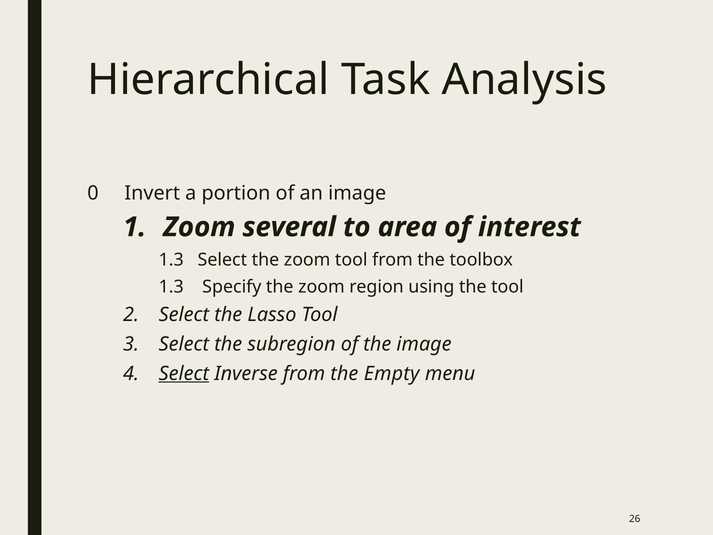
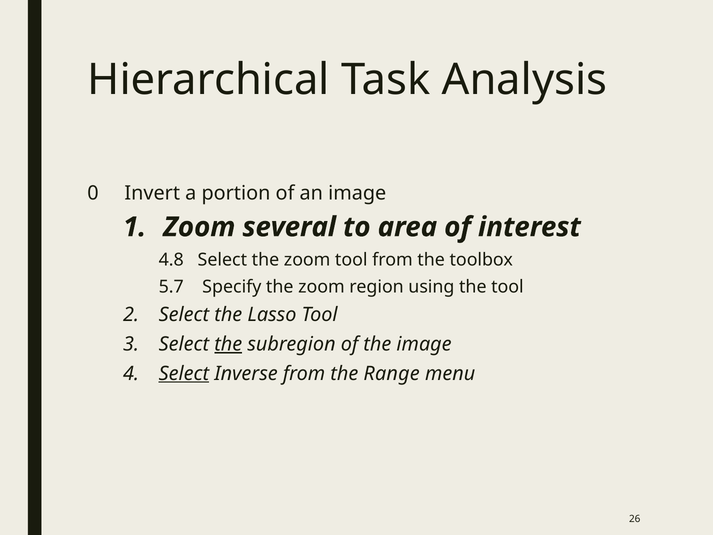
1.3 at (171, 260): 1.3 -> 4.8
1.3 at (171, 287): 1.3 -> 5.7
the at (228, 344) underline: none -> present
Empty: Empty -> Range
